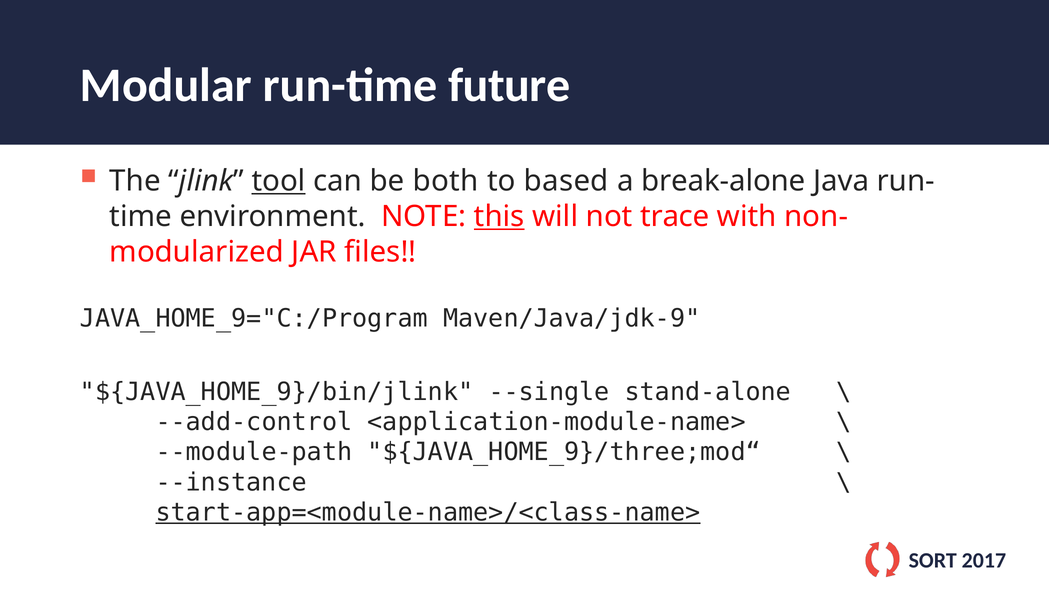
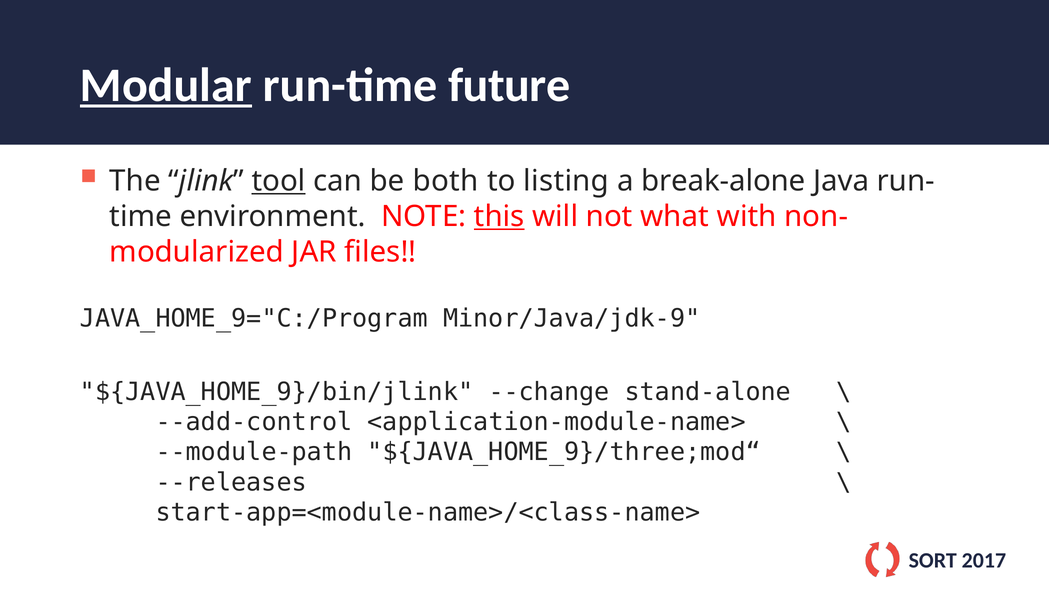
Modular underline: none -> present
based: based -> listing
trace: trace -> what
Maven/Java/jdk-9: Maven/Java/jdk-9 -> Minor/Java/jdk-9
--single: --single -> --change
--instance: --instance -> --releases
start-app=<module-name>/<class-name> underline: present -> none
